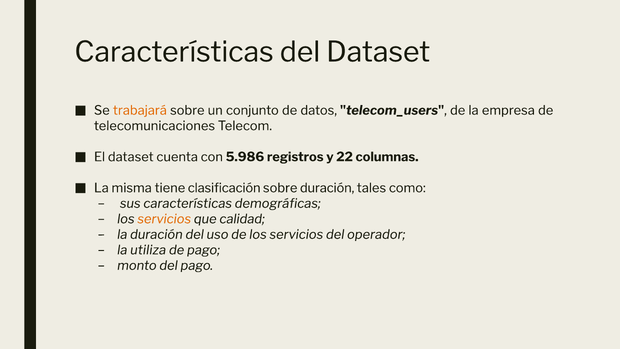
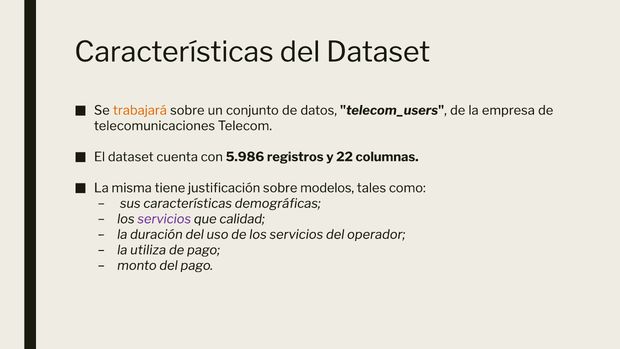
clasificación: clasificación -> justificación
sobre duración: duración -> modelos
servicios at (164, 219) colour: orange -> purple
